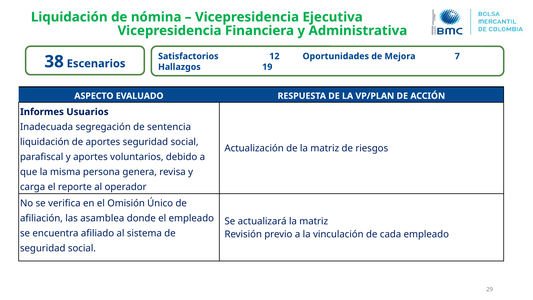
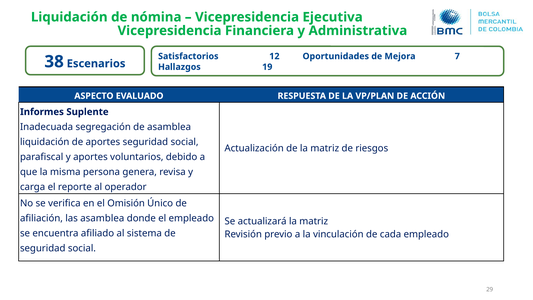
Usuarios: Usuarios -> Suplente
de sentencia: sentencia -> asamblea
